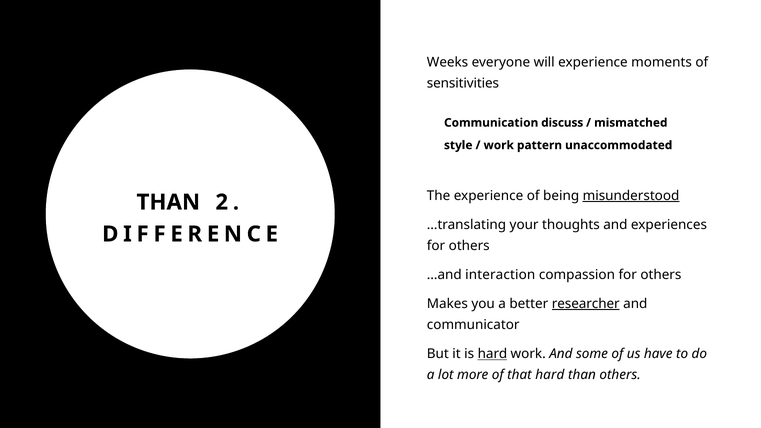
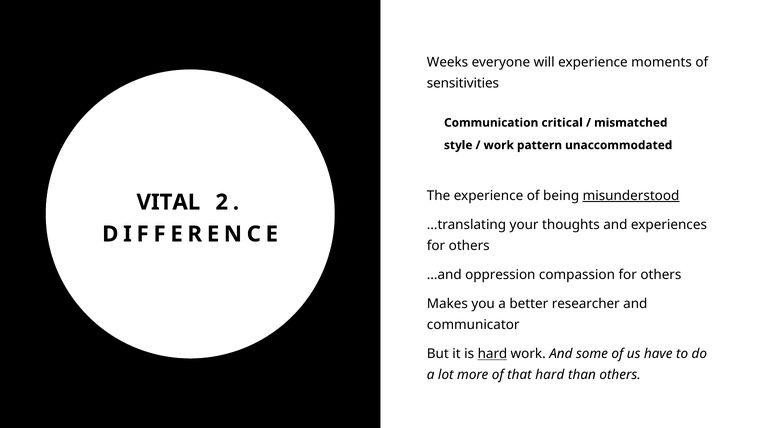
discuss: discuss -> critical
THAN at (168, 202): THAN -> VITAL
interaction: interaction -> oppression
researcher underline: present -> none
